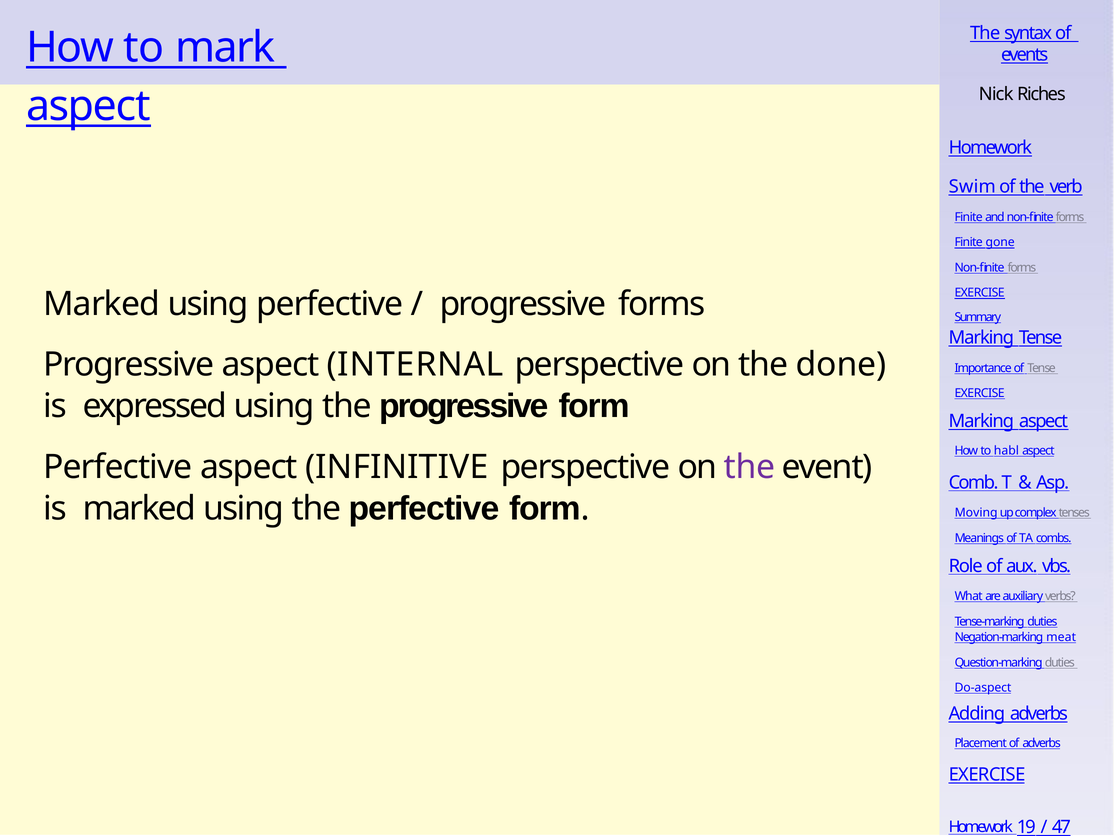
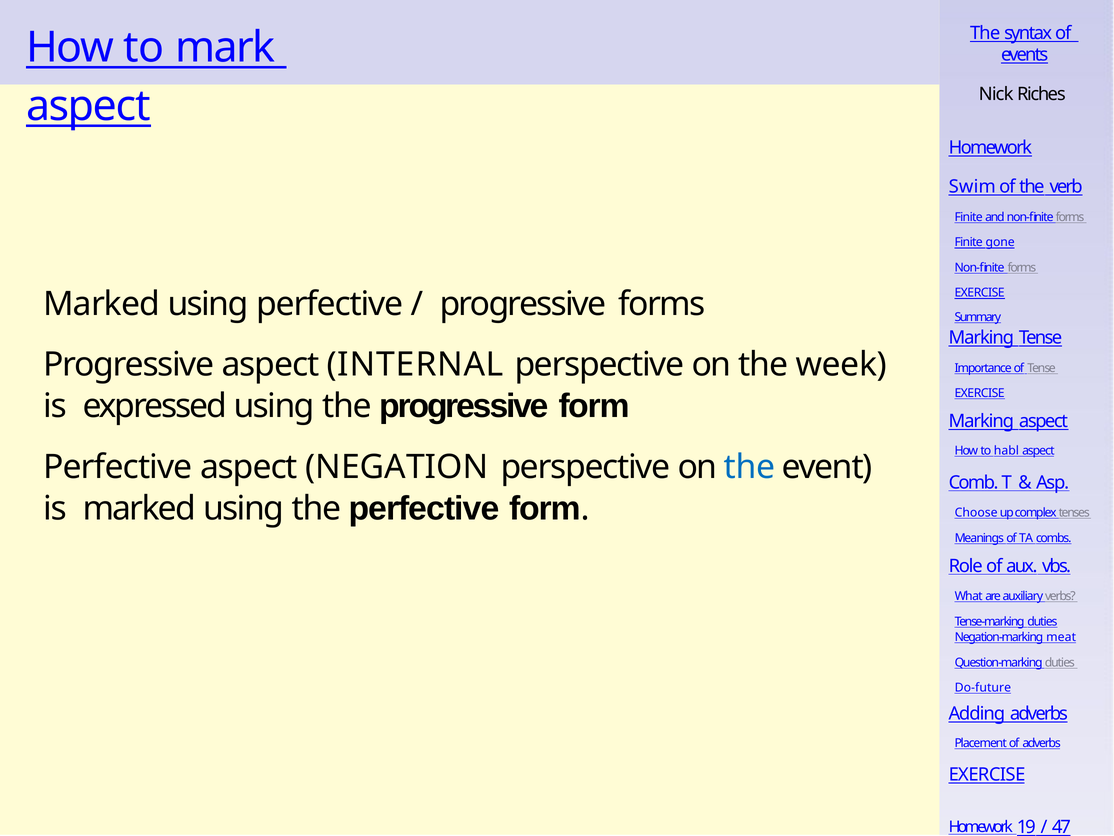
done: done -> week
INFINITIVE: INFINITIVE -> NEGATION
the at (749, 467) colour: purple -> blue
Moving: Moving -> Choose
Do-aspect: Do-aspect -> Do-future
